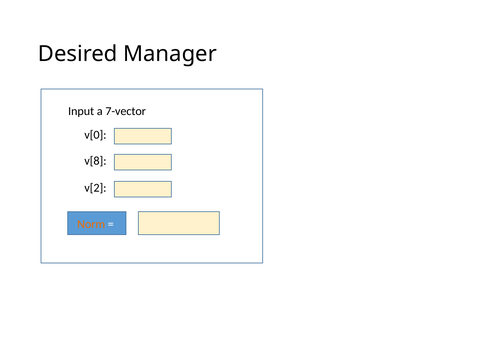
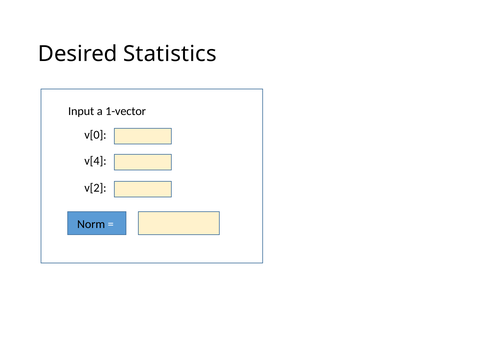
Manager: Manager -> Statistics
7-vector: 7-vector -> 1-vector
v[8: v[8 -> v[4
Norm colour: orange -> black
